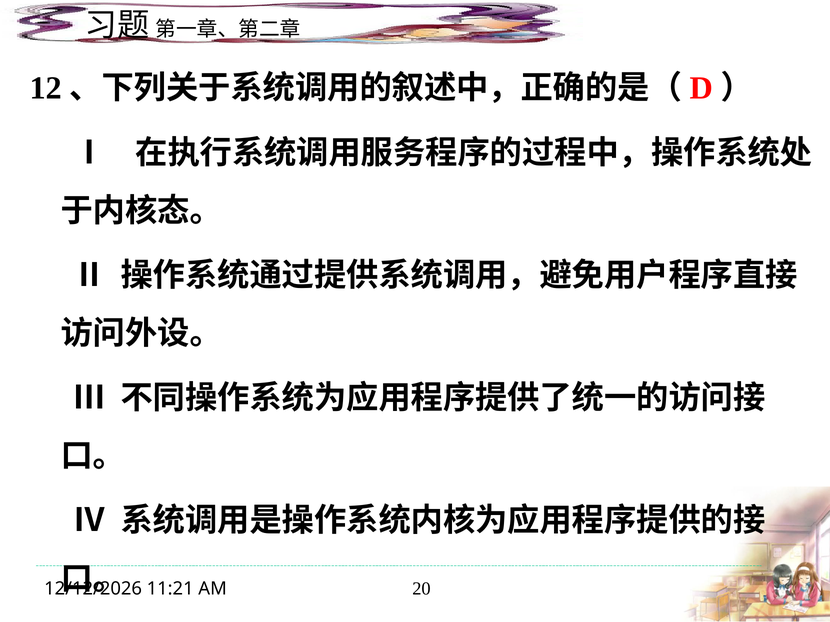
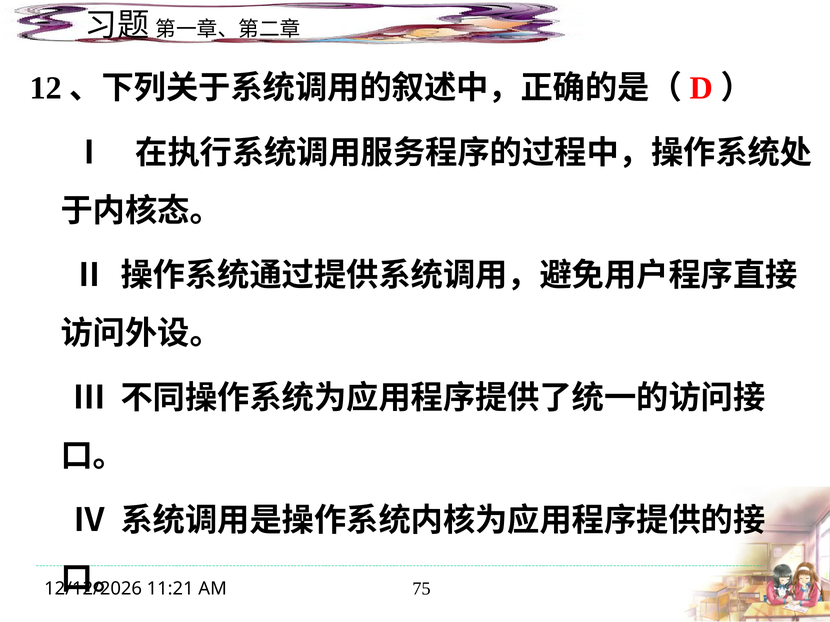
20: 20 -> 75
